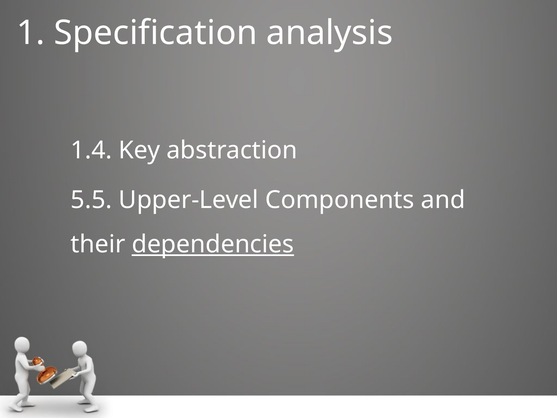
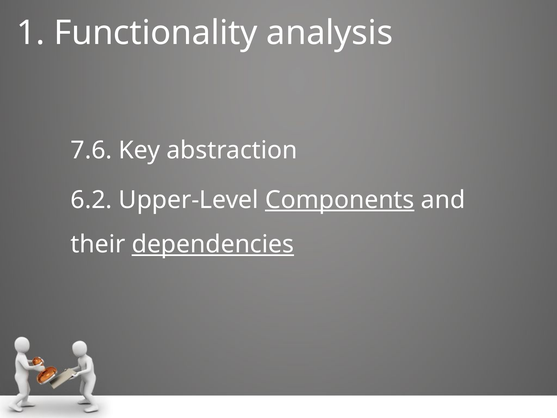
Specification: Specification -> Functionality
1.4: 1.4 -> 7.6
5.5: 5.5 -> 6.2
Components underline: none -> present
